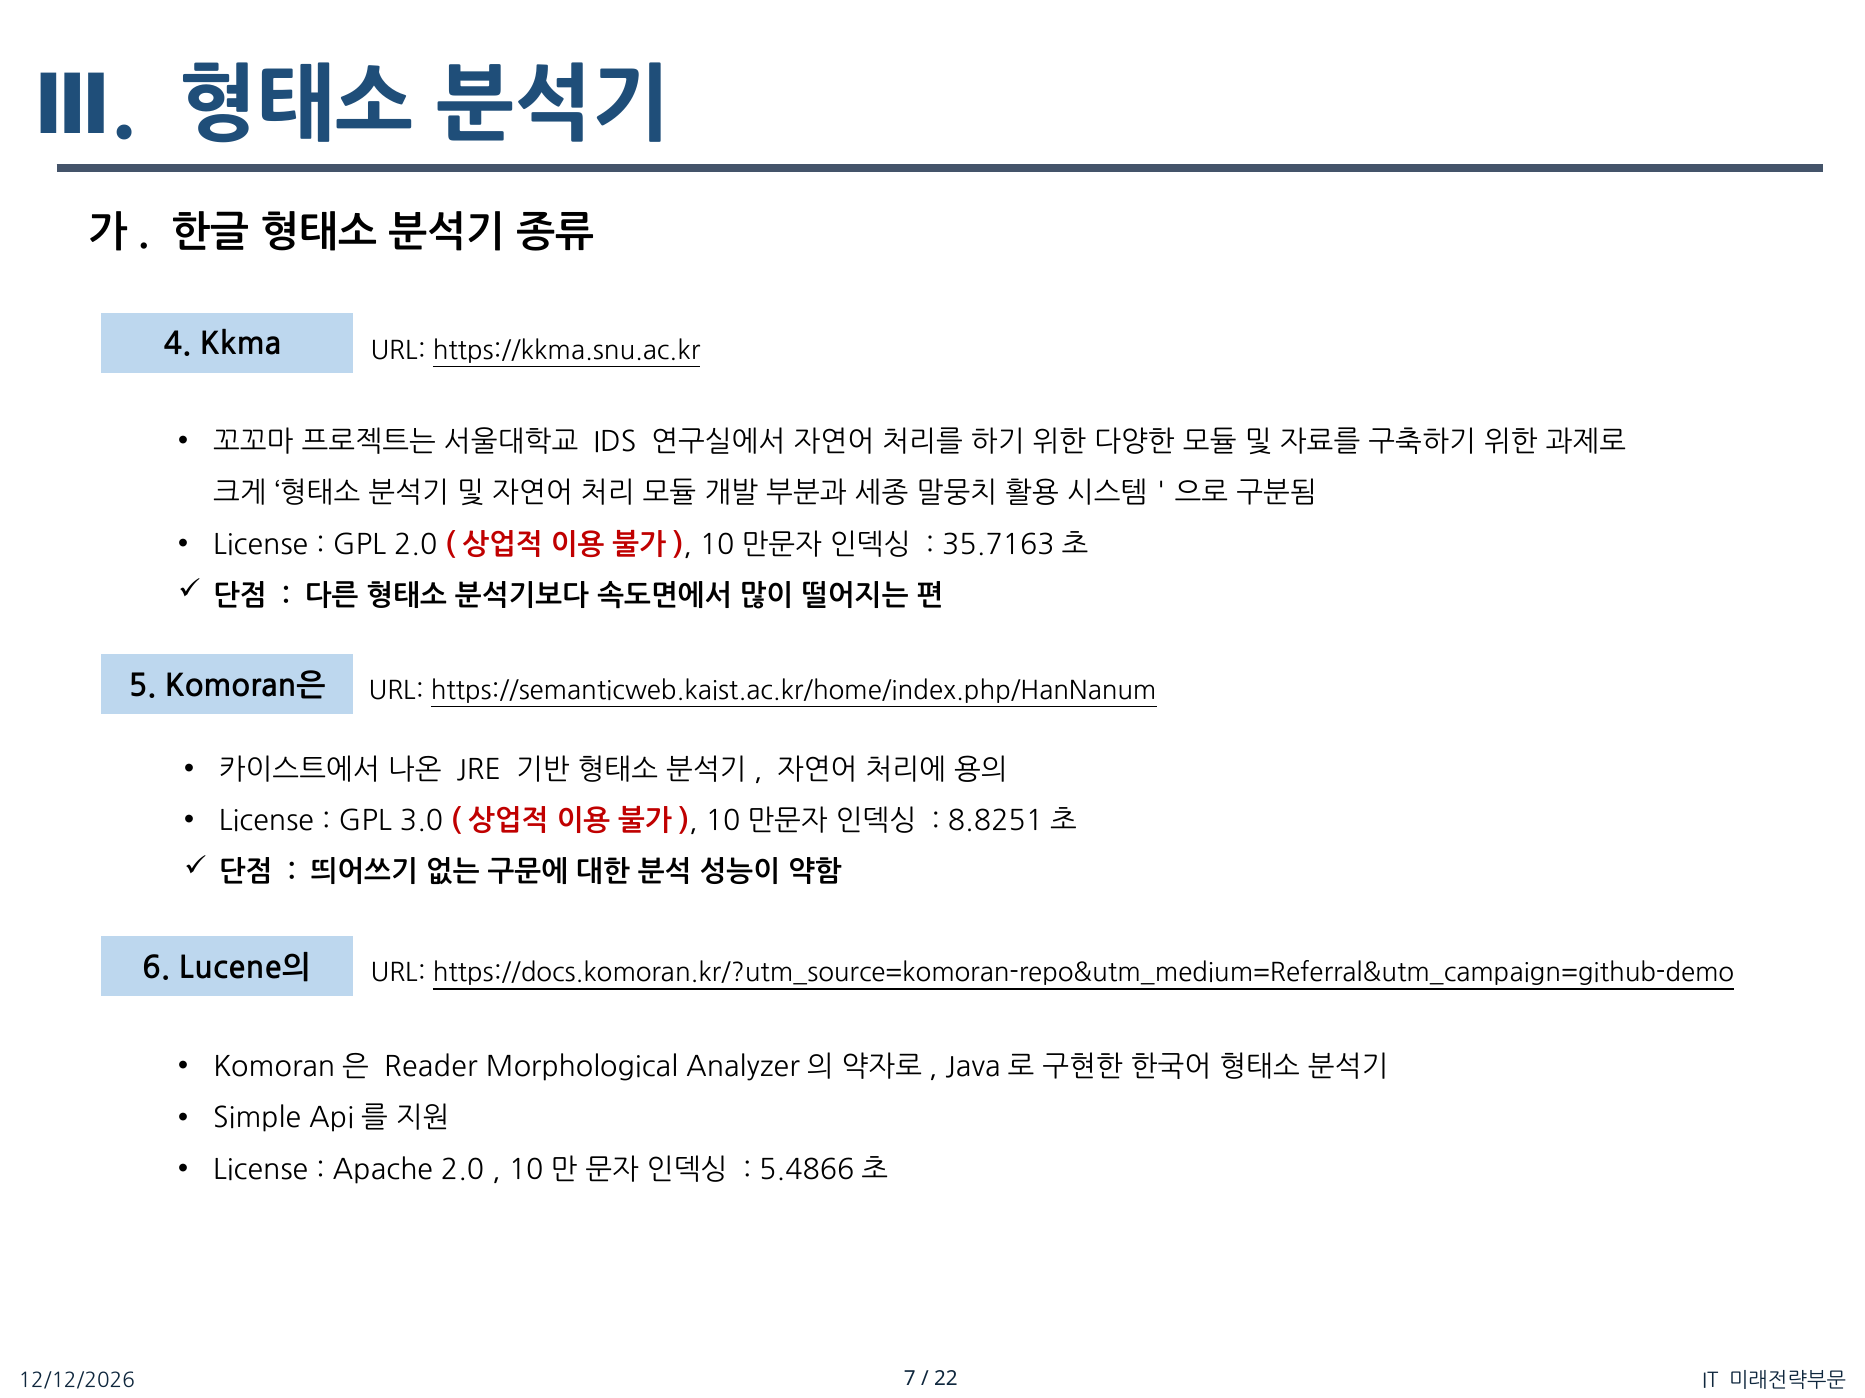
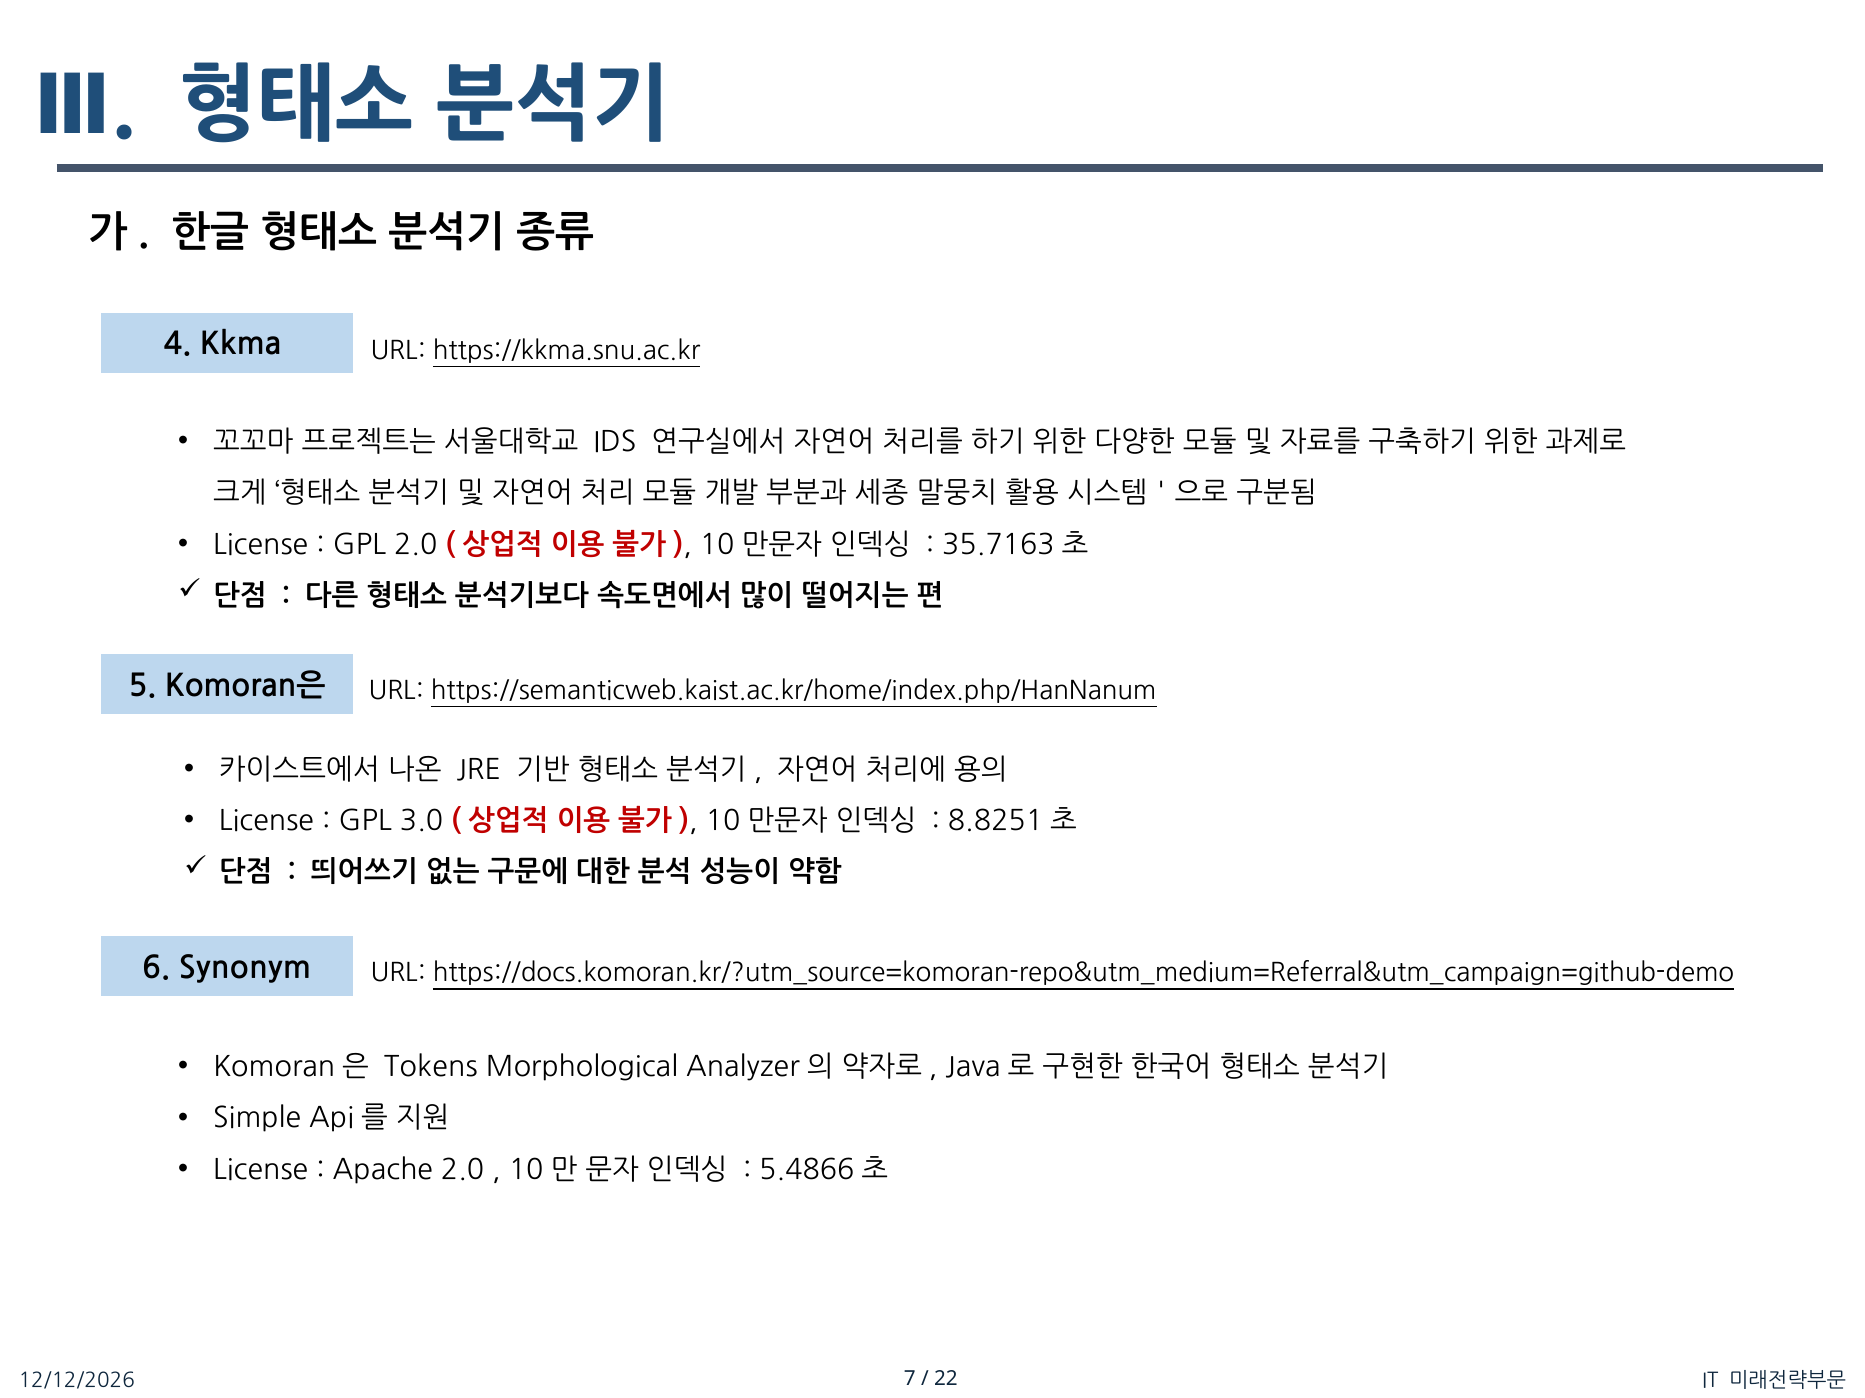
Lucene의: Lucene의 -> Synonym
Reader: Reader -> Tokens
